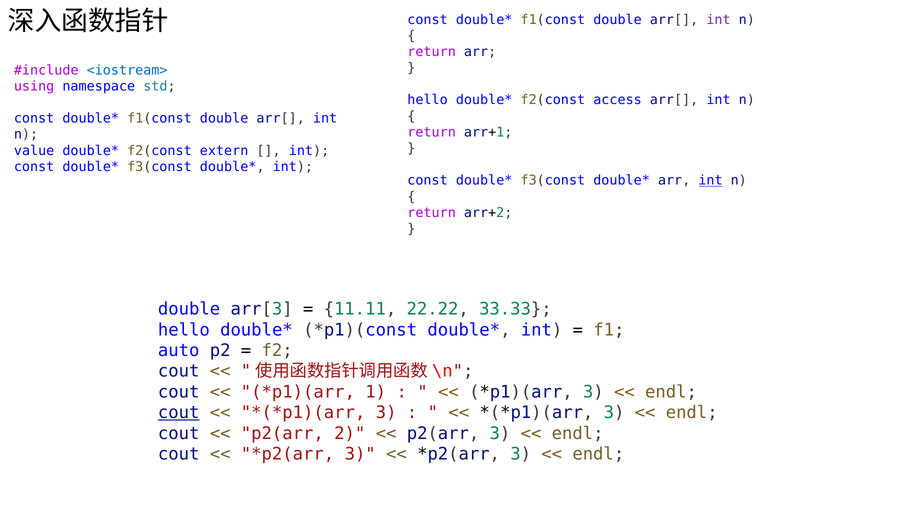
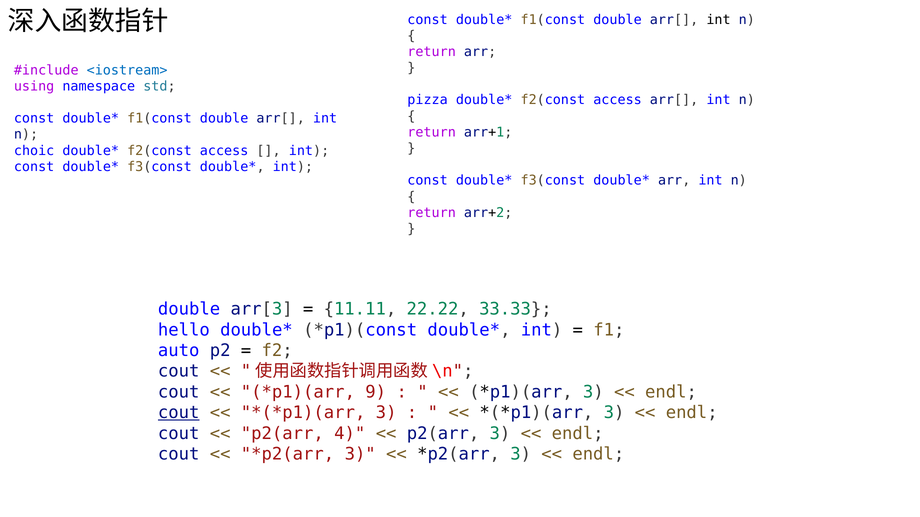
int at (719, 20) colour: purple -> black
hello at (428, 100): hello -> pizza
value: value -> choic
extern at (224, 151): extern -> access
int at (710, 181) underline: present -> none
1: 1 -> 9
2: 2 -> 4
